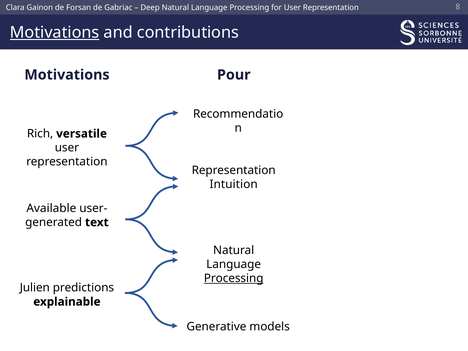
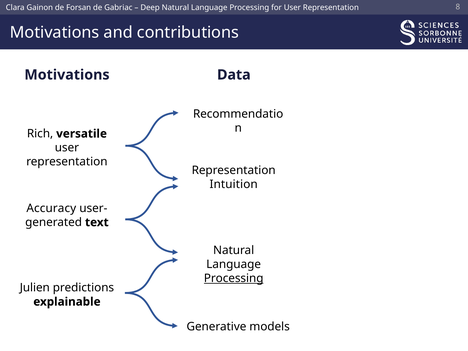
Motivations at (55, 33) underline: present -> none
Pour: Pour -> Data
Available: Available -> Accuracy
